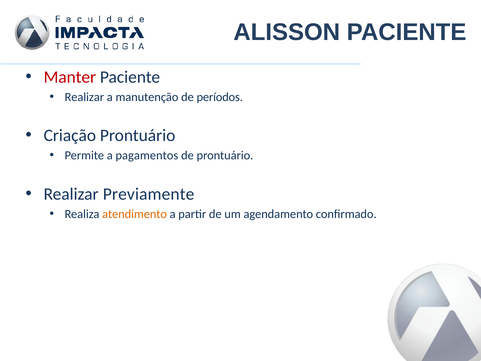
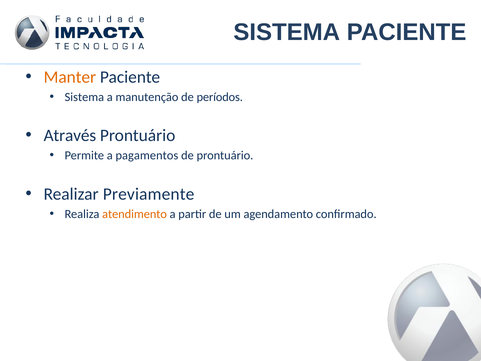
ALISSON at (287, 32): ALISSON -> SISTEMA
Manter colour: red -> orange
Realizar at (84, 97): Realizar -> Sistema
Criação: Criação -> Através
